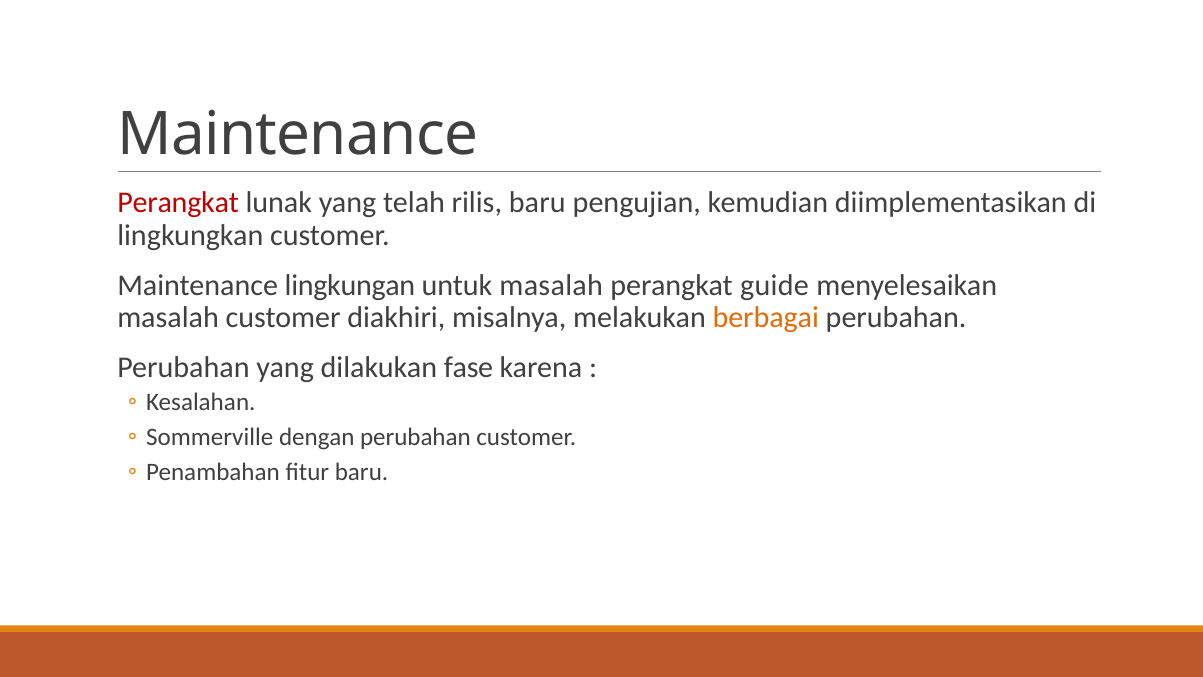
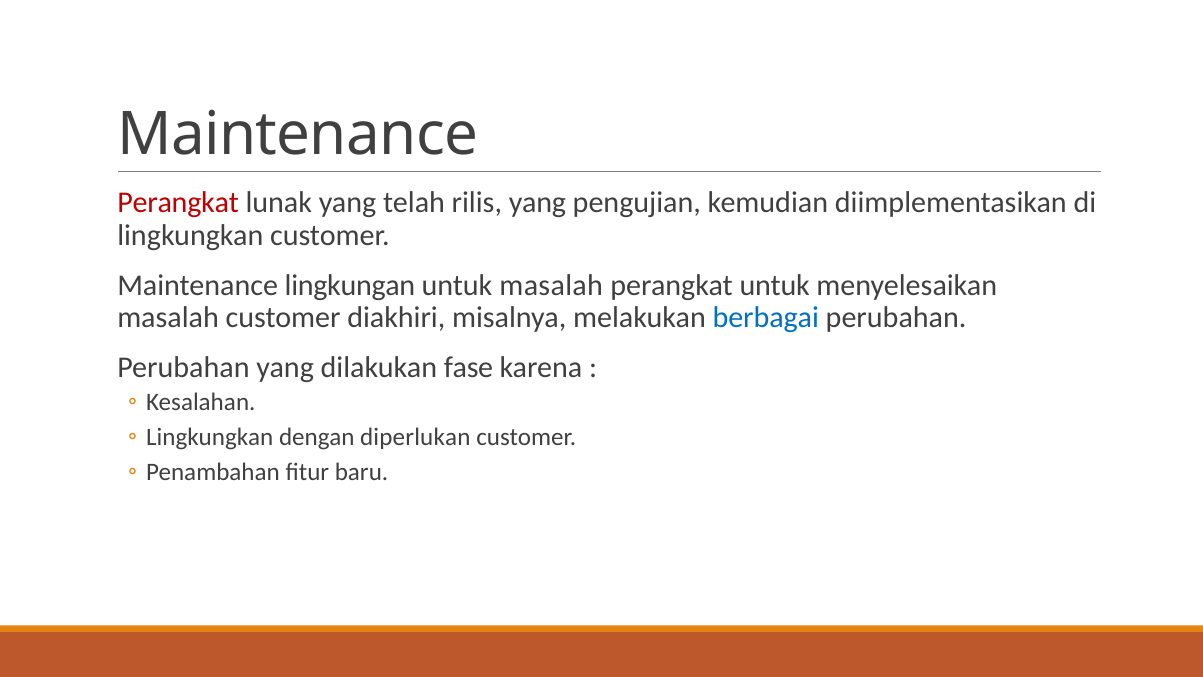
rilis baru: baru -> yang
perangkat guide: guide -> untuk
berbagai colour: orange -> blue
Sommerville at (210, 437): Sommerville -> Lingkungkan
dengan perubahan: perubahan -> diperlukan
